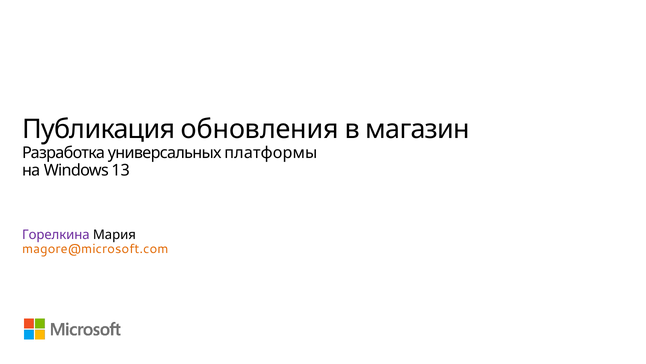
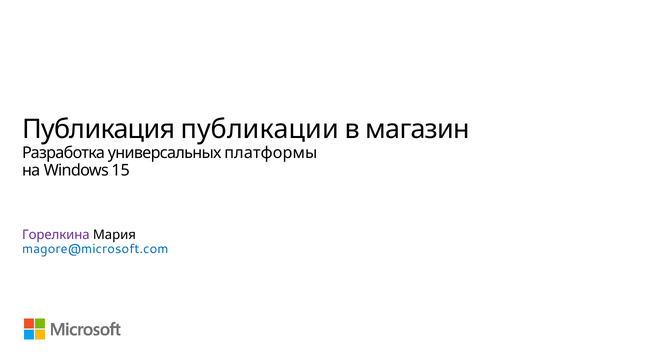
обновления: обновления -> публикации
13: 13 -> 15
magore@microsoft.com colour: orange -> blue
